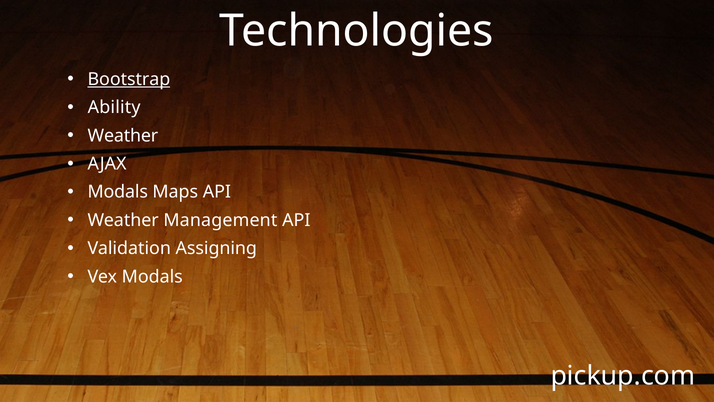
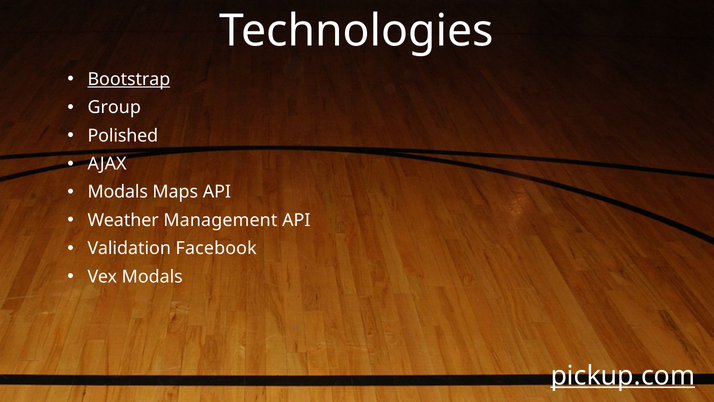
Ability: Ability -> Group
Weather at (123, 136): Weather -> Polished
Assigning: Assigning -> Facebook
pickup.com underline: none -> present
